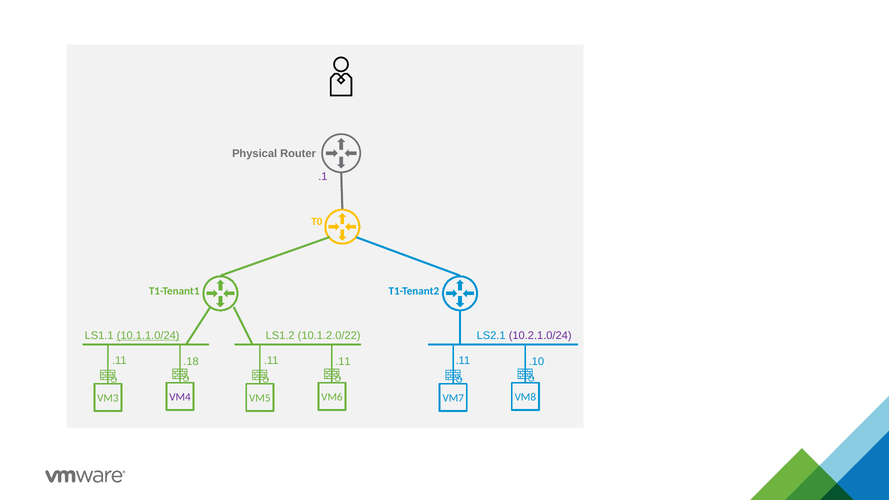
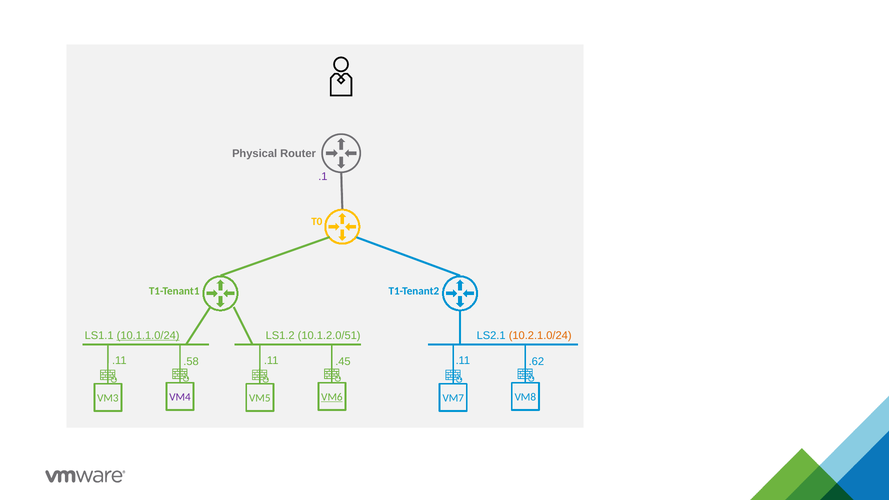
10.1.2.0/22: 10.1.2.0/22 -> 10.1.2.0/51
10.2.1.0/24 colour: purple -> orange
.18: .18 -> .58
.11 .11: .11 -> .45
.10: .10 -> .62
VM6 underline: none -> present
